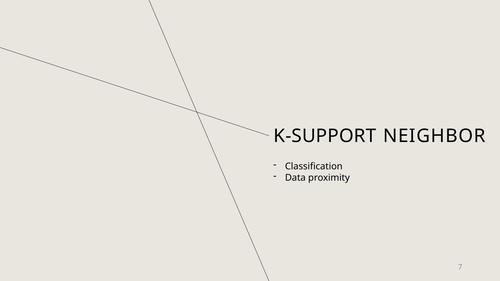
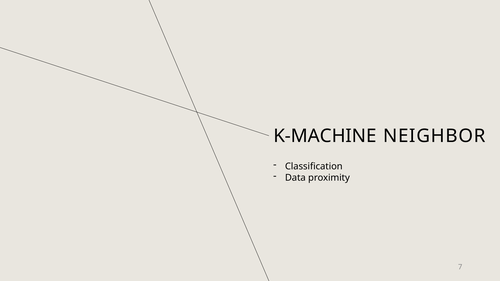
K-SUPPORT: K-SUPPORT -> K-MACHINE
